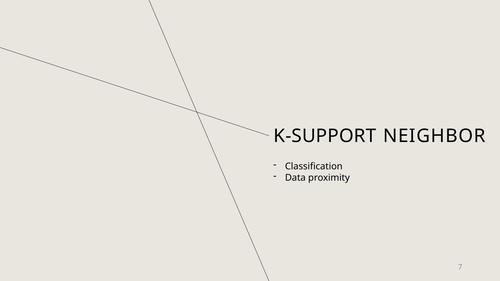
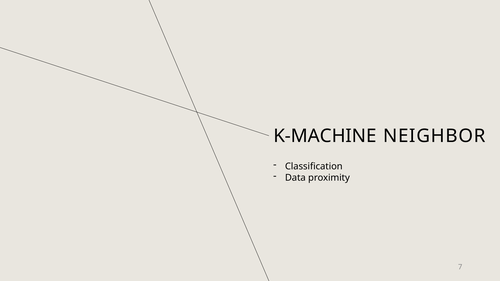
K-SUPPORT: K-SUPPORT -> K-MACHINE
